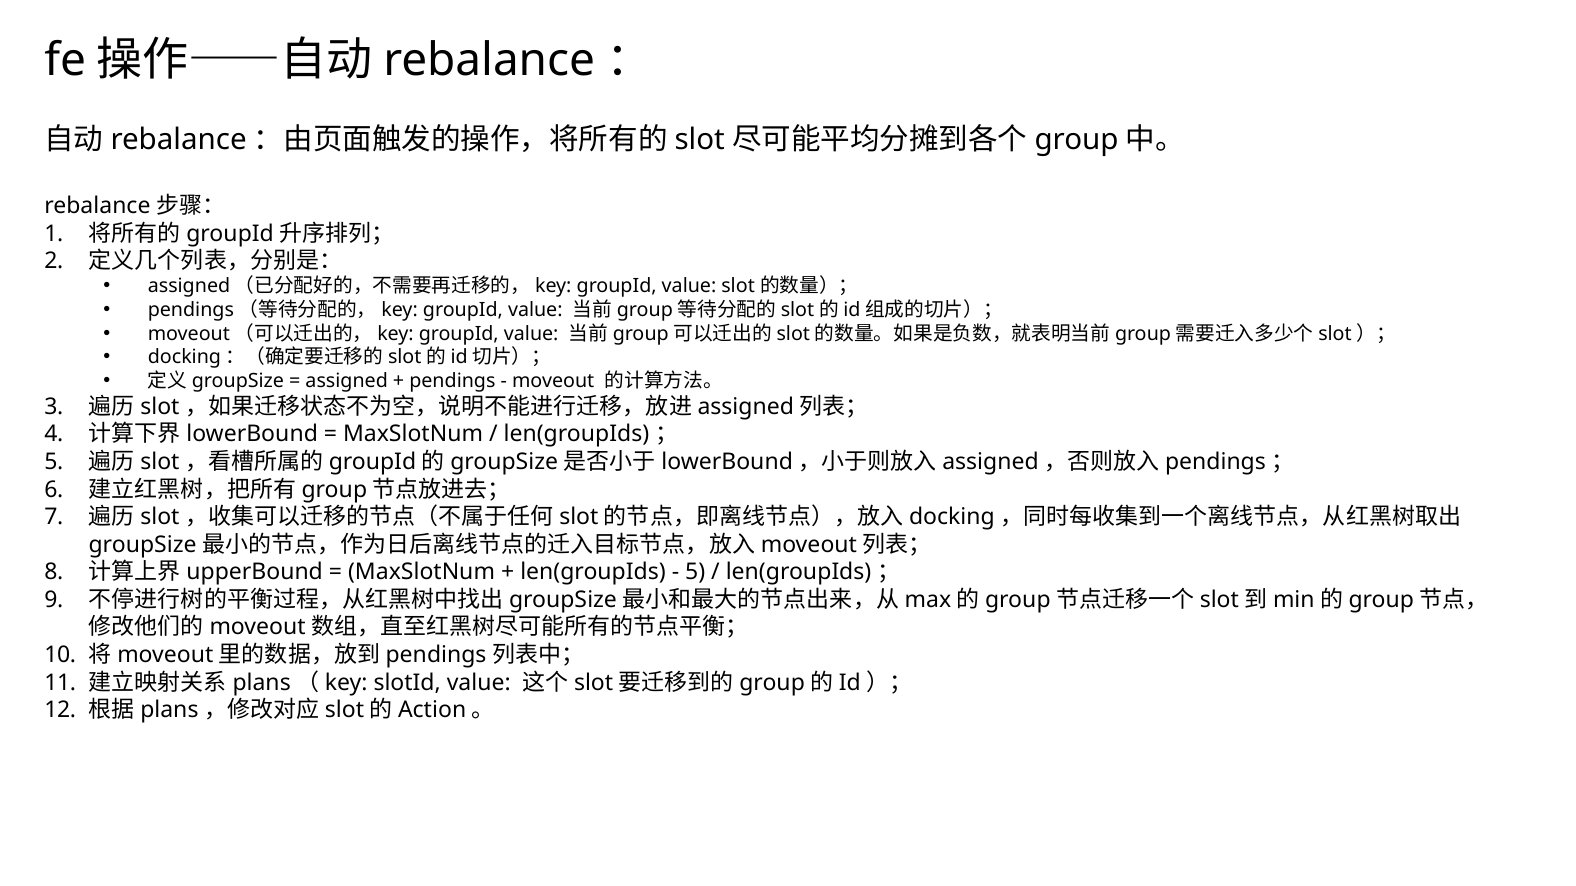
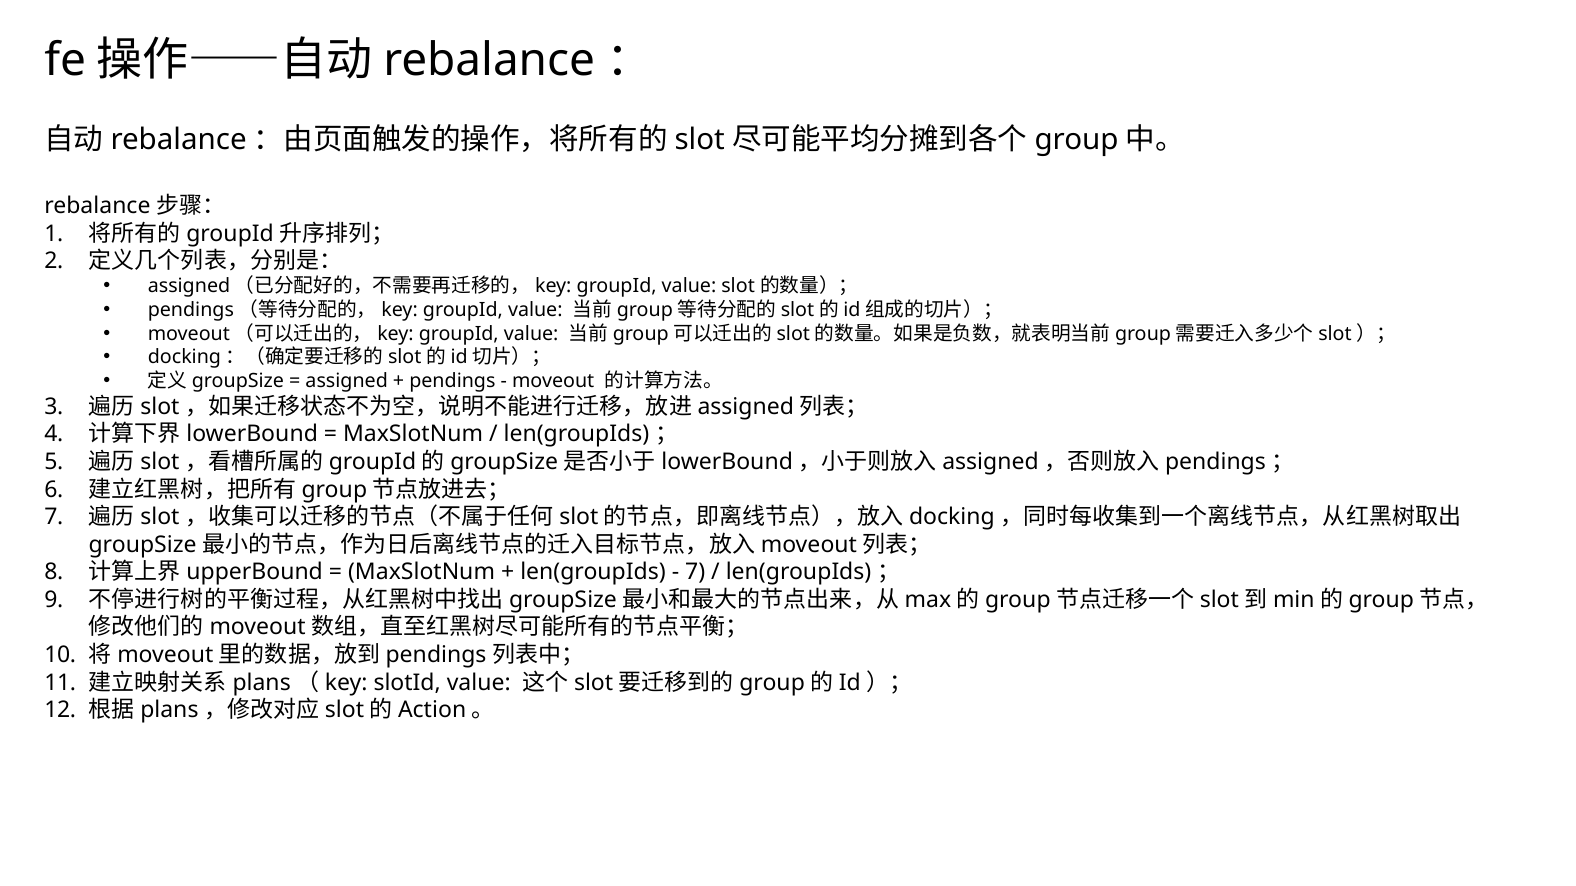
5 at (695, 573): 5 -> 7
